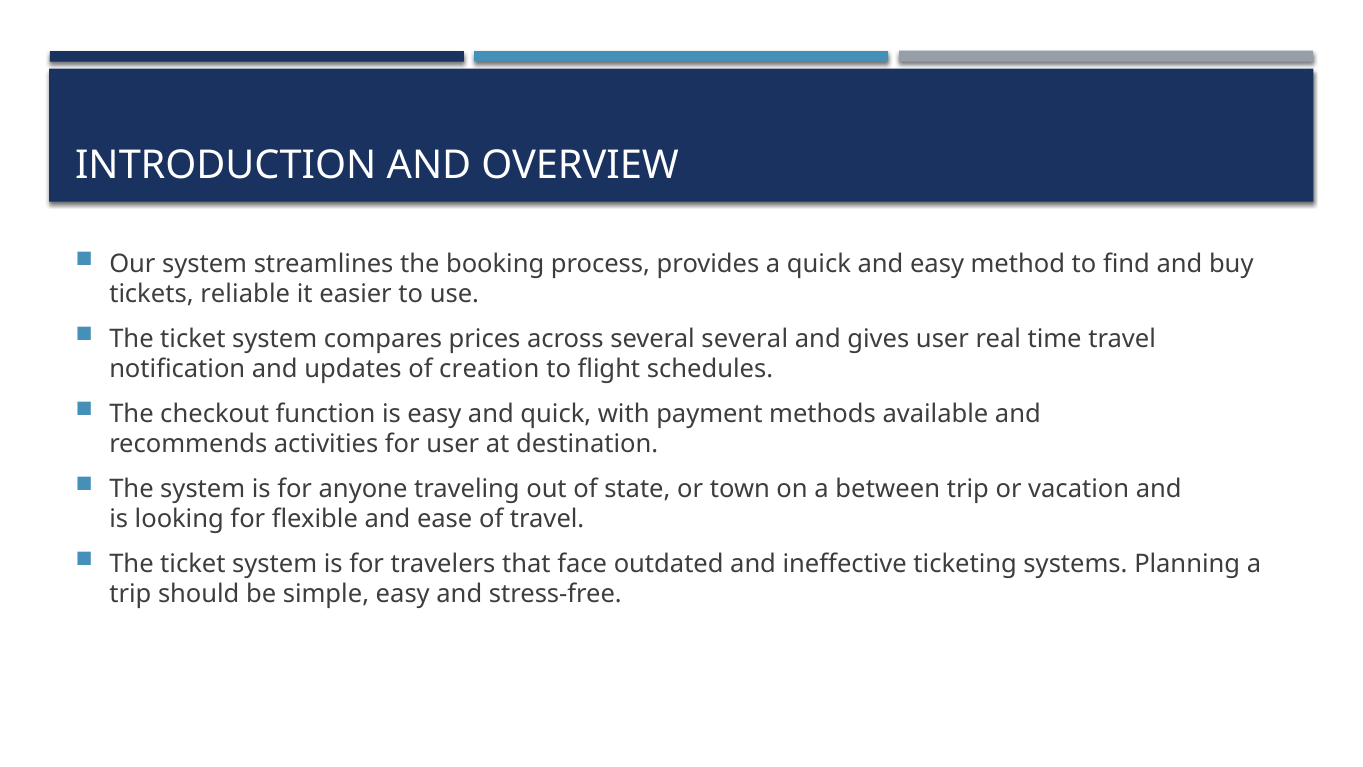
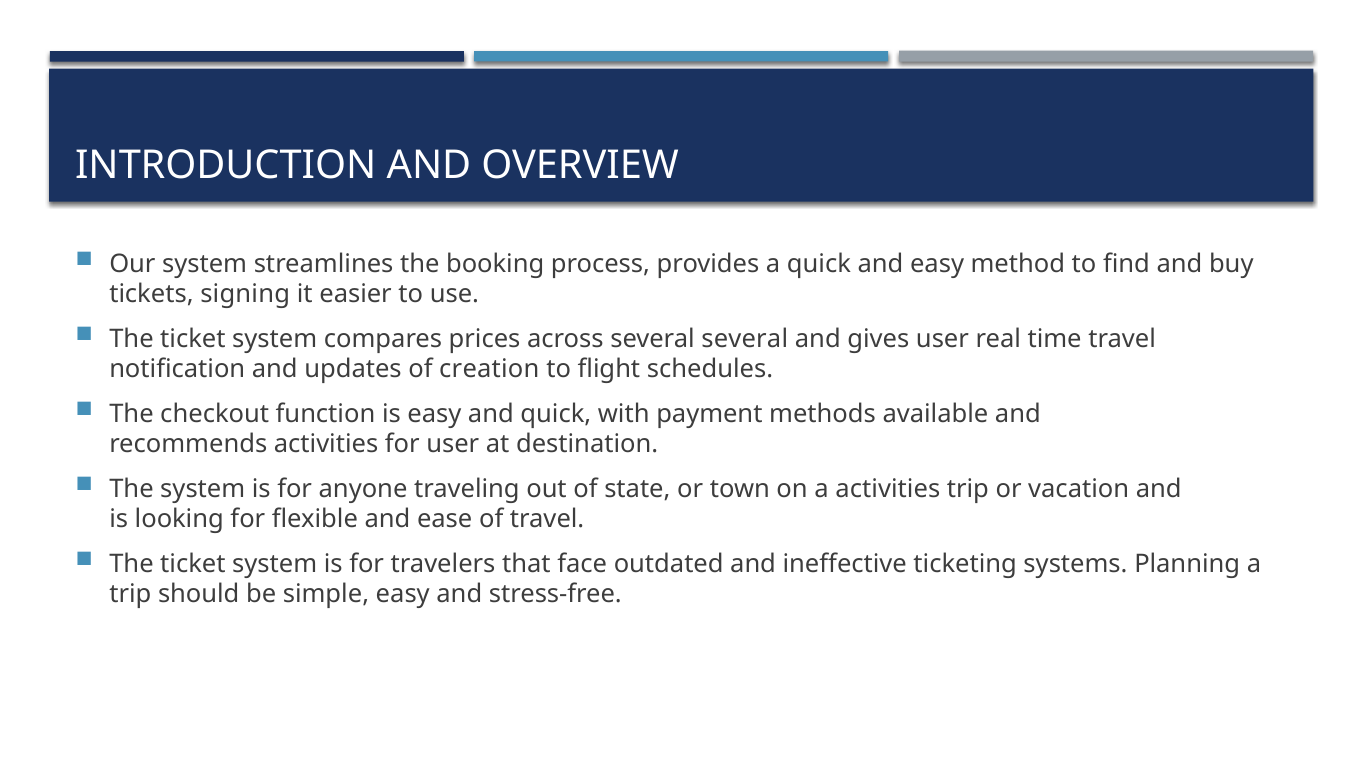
reliable: reliable -> signing
a between: between -> activities
